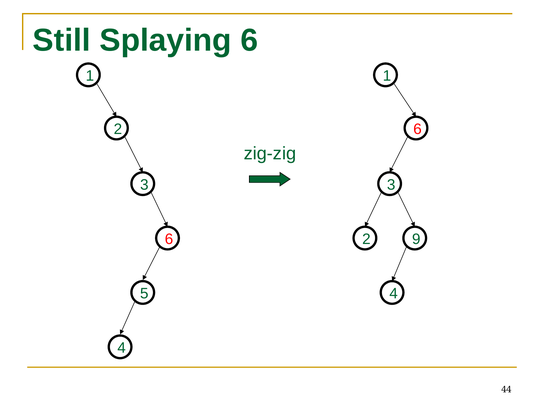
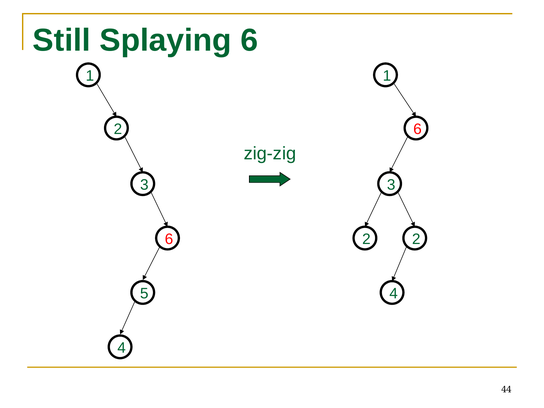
2 9: 9 -> 2
